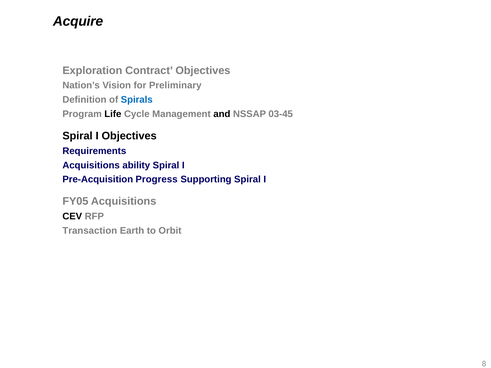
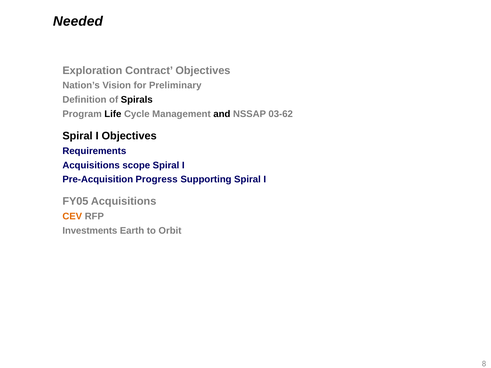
Acquire: Acquire -> Needed
Spirals colour: blue -> black
03-45: 03-45 -> 03-62
ability: ability -> scope
CEV colour: black -> orange
Transaction: Transaction -> Investments
